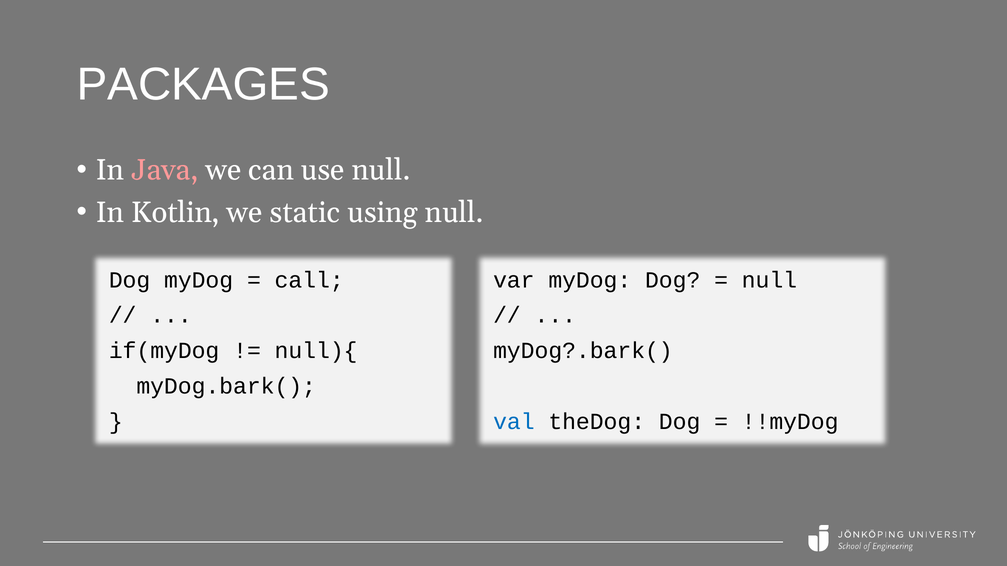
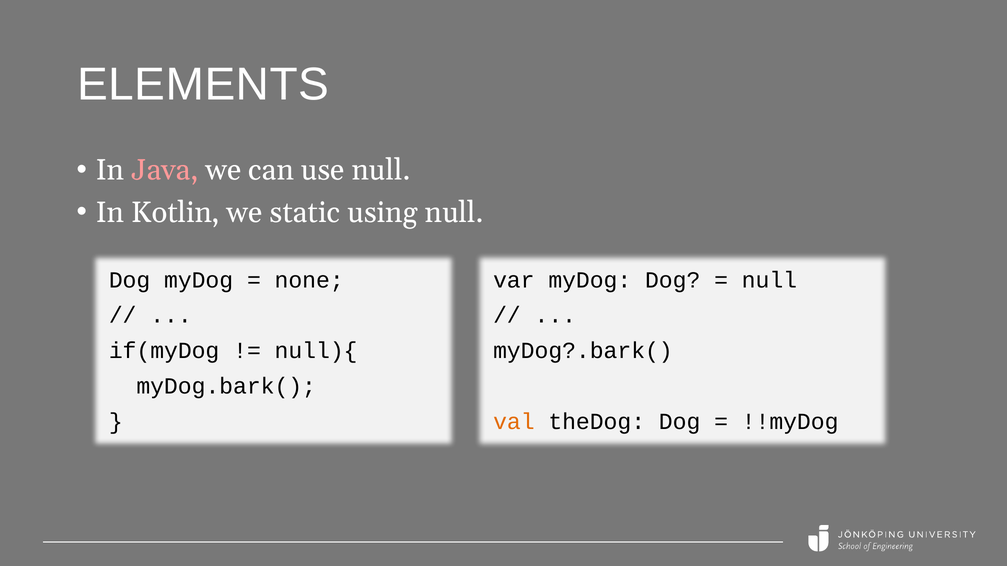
PACKAGES: PACKAGES -> ELEMENTS
call: call -> none
val colour: blue -> orange
